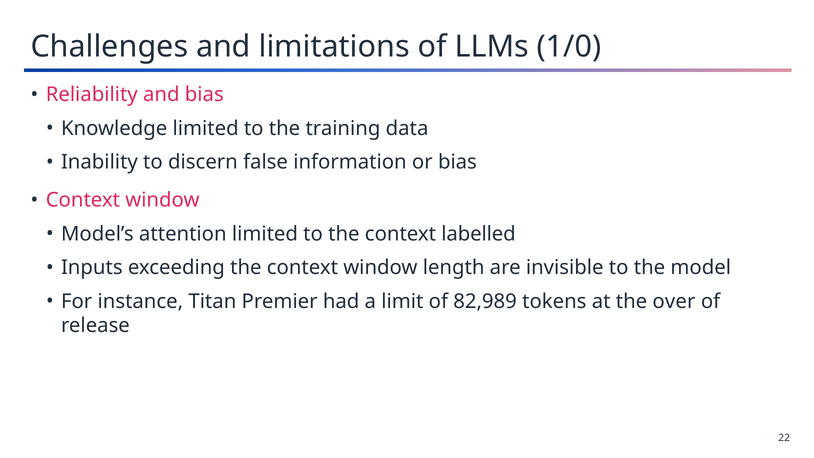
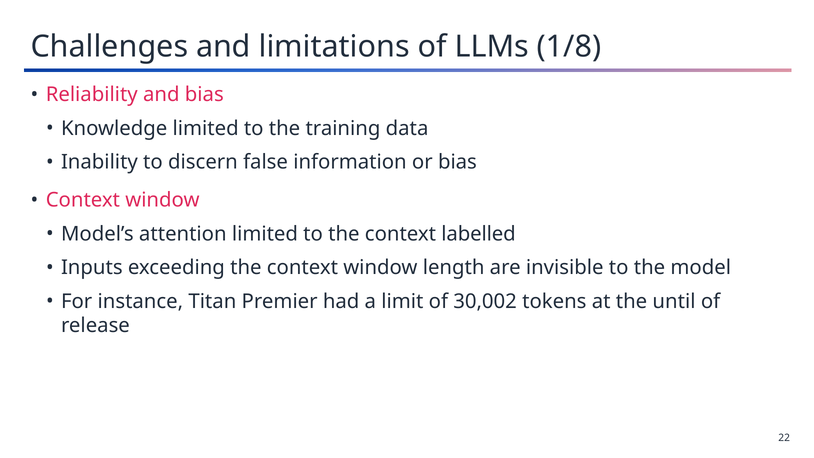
1/0: 1/0 -> 1/8
82,989: 82,989 -> 30,002
over: over -> until
